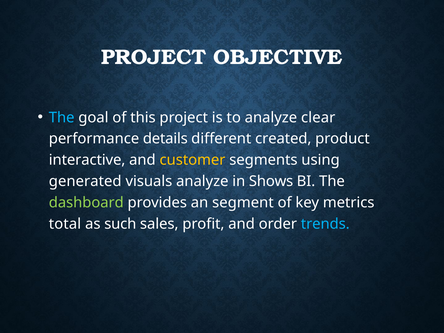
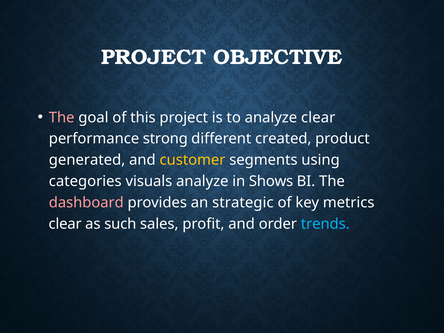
The at (62, 117) colour: light blue -> pink
details: details -> strong
interactive: interactive -> generated
generated: generated -> categories
dashboard colour: light green -> pink
segment: segment -> strategic
total at (65, 224): total -> clear
